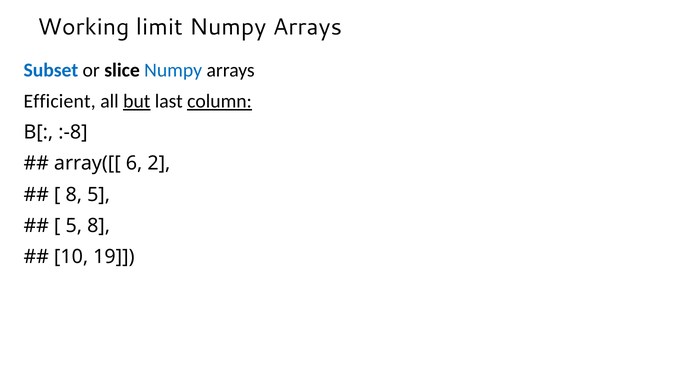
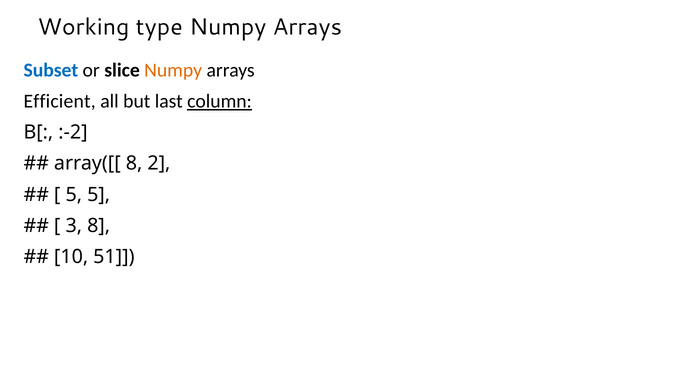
limit: limit -> type
Numpy at (173, 70) colour: blue -> orange
but underline: present -> none
:-8: :-8 -> :-2
array([[ 6: 6 -> 8
8 at (74, 194): 8 -> 5
5 at (74, 225): 5 -> 3
19: 19 -> 51
